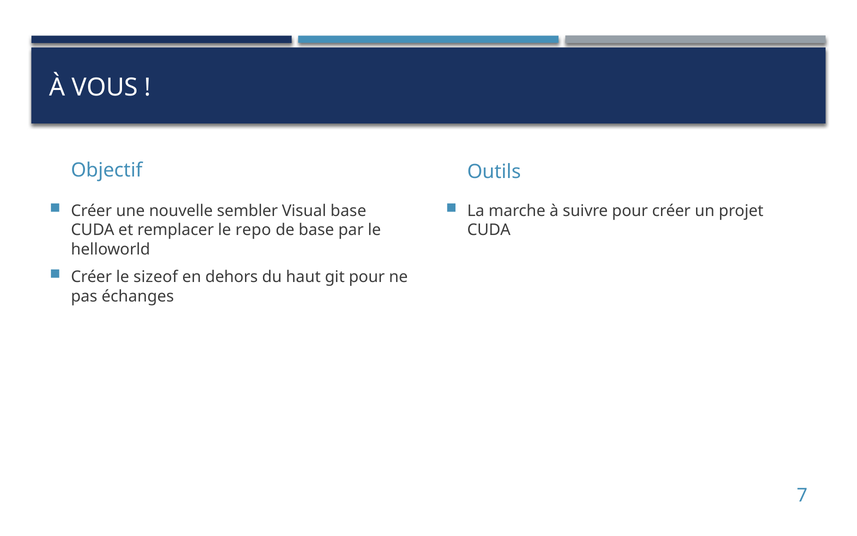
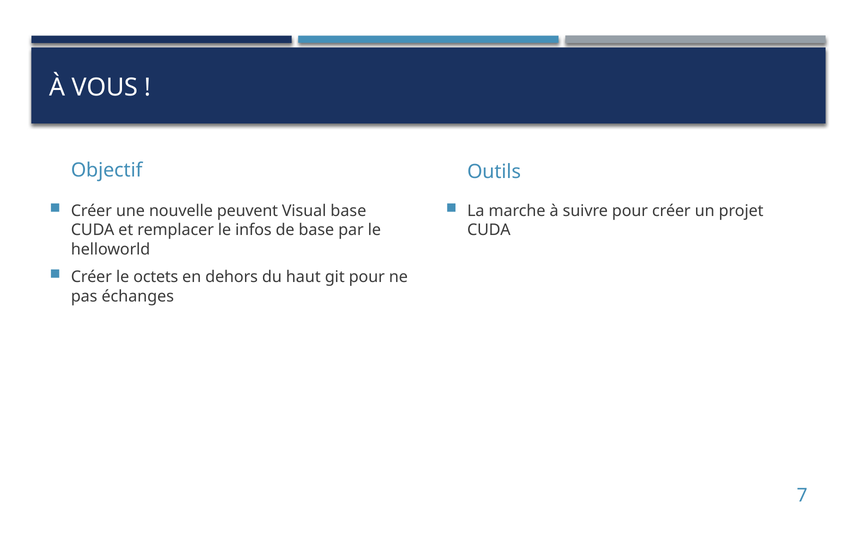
sembler: sembler -> peuvent
repo: repo -> infos
sizeof: sizeof -> octets
